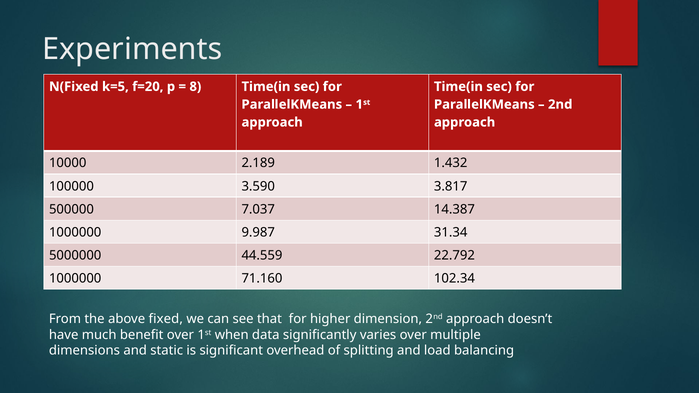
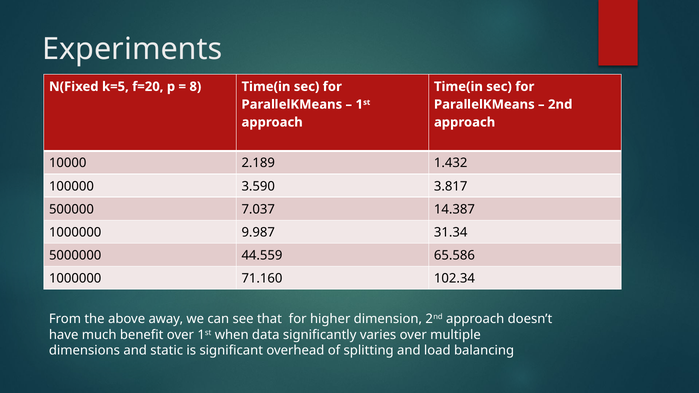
22.792: 22.792 -> 65.586
fixed: fixed -> away
